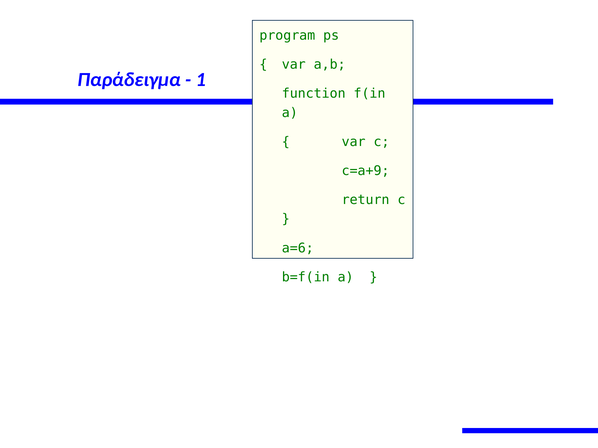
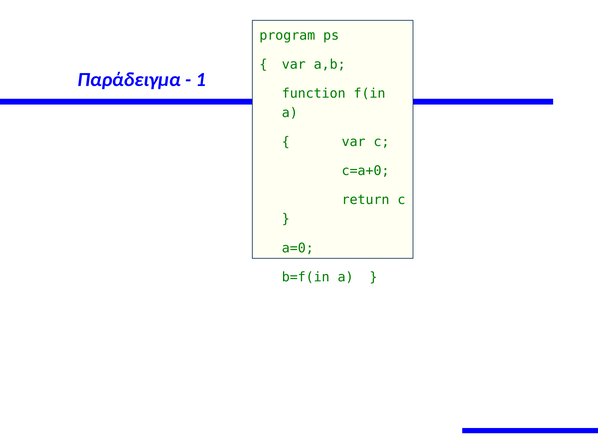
c=a+9: c=a+9 -> c=a+0
a=6: a=6 -> a=0
